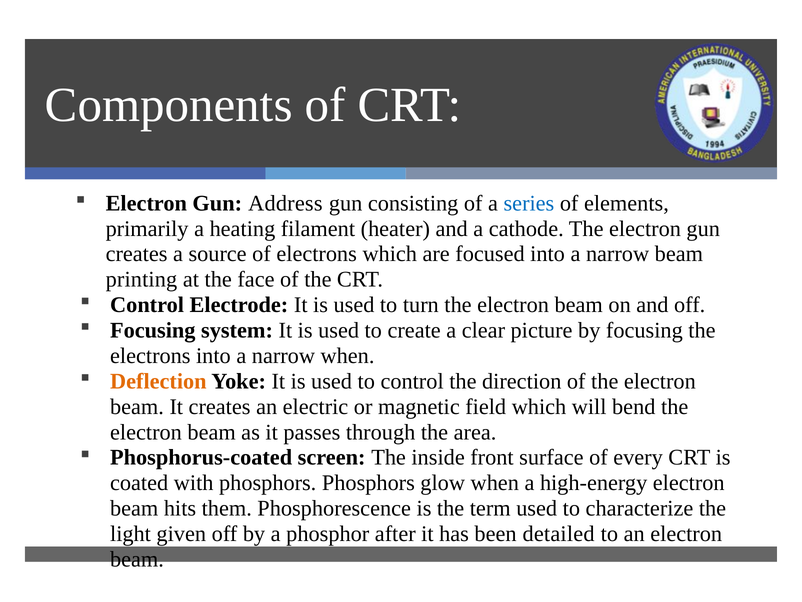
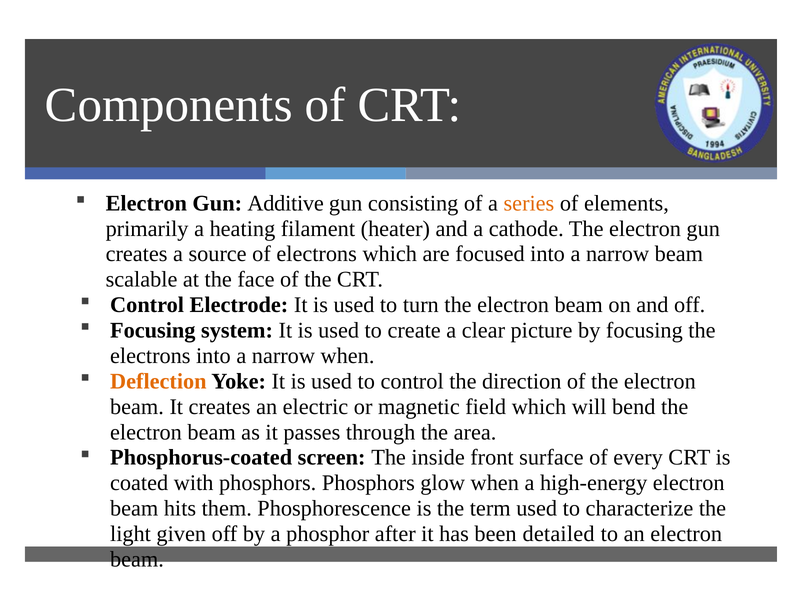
Address: Address -> Additive
series colour: blue -> orange
printing: printing -> scalable
